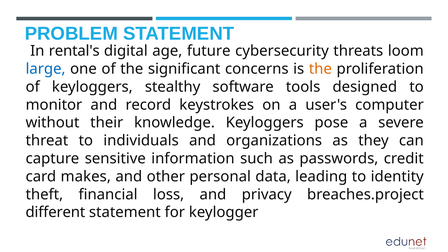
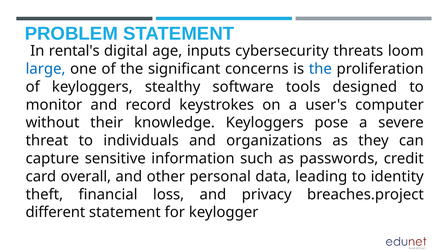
future: future -> inputs
the at (320, 69) colour: orange -> blue
makes: makes -> overall
